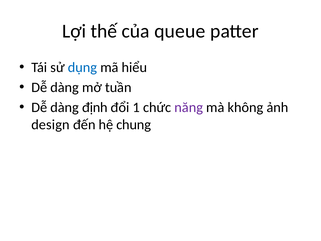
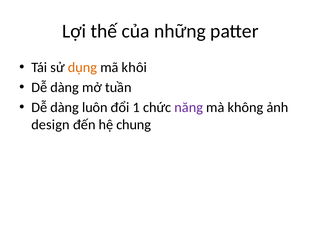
queue: queue -> những
dụng colour: blue -> orange
hiểu: hiểu -> khôi
định: định -> luôn
